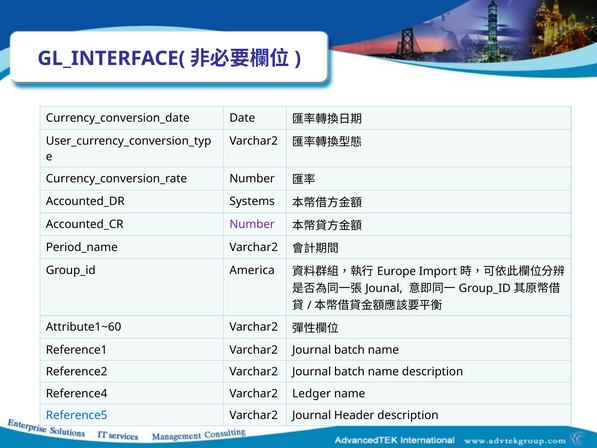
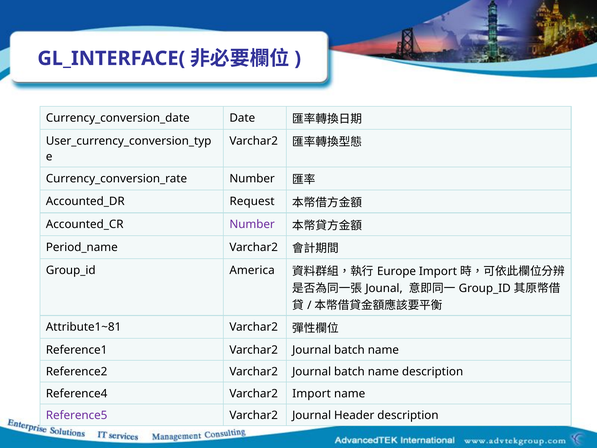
Systems: Systems -> Request
Attribute1~60: Attribute1~60 -> Attribute1~81
Varchar2 Ledger: Ledger -> Import
Reference5 colour: blue -> purple
